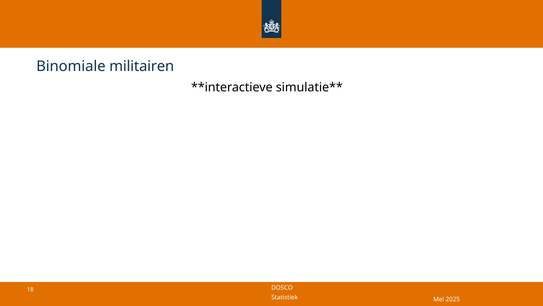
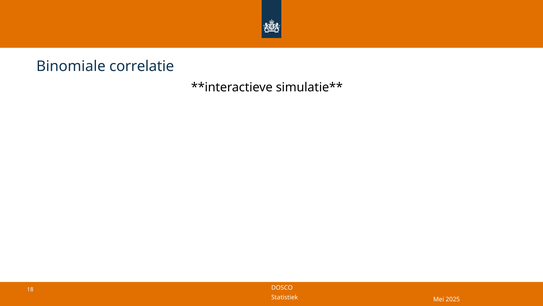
militairen: militairen -> correlatie
